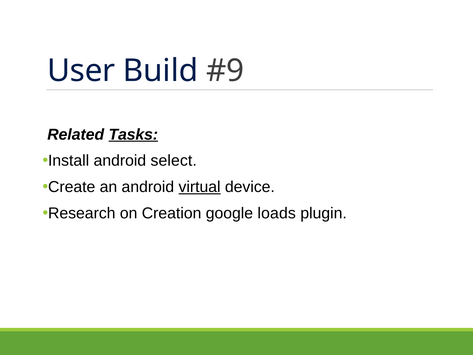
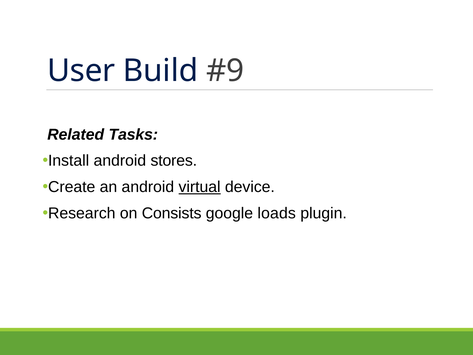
Tasks underline: present -> none
select: select -> stores
Creation: Creation -> Consists
